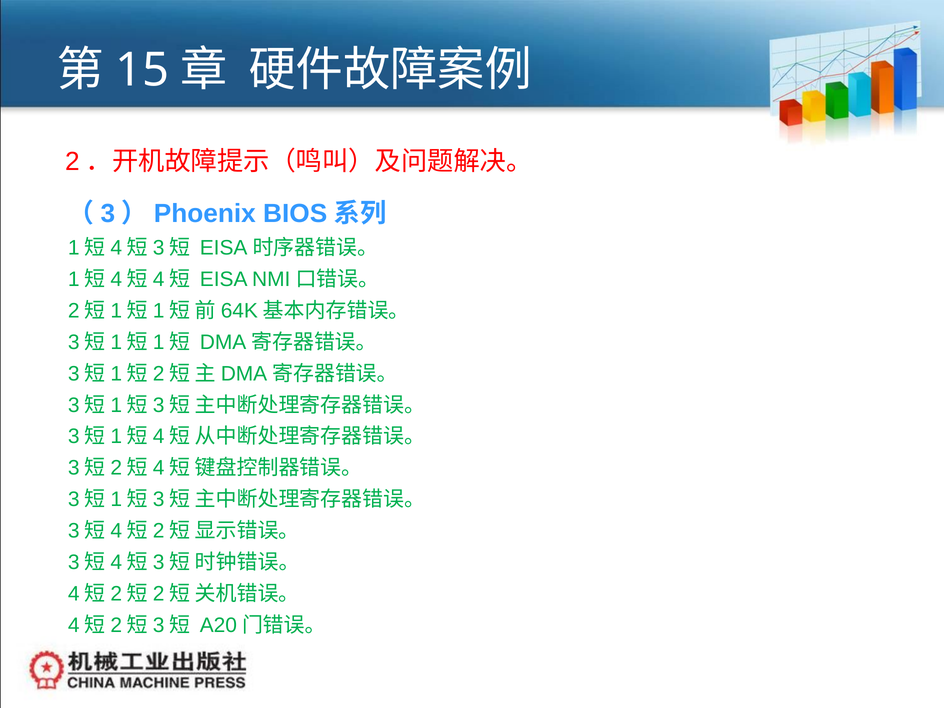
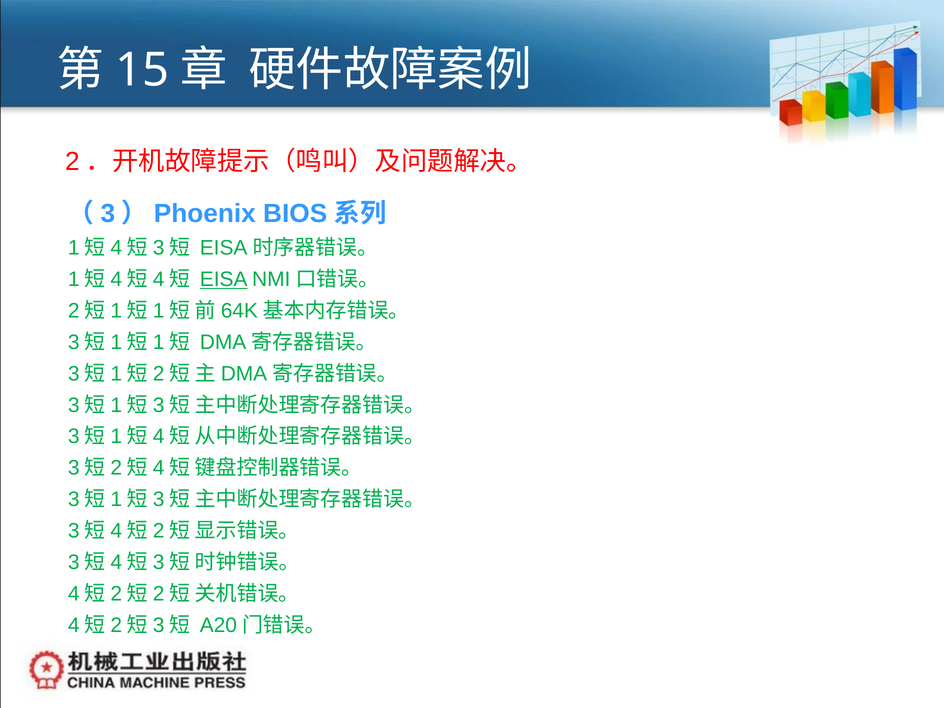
EISA underline: none -> present
